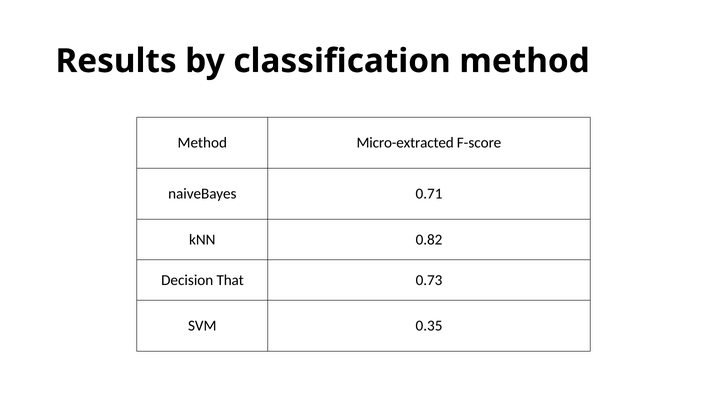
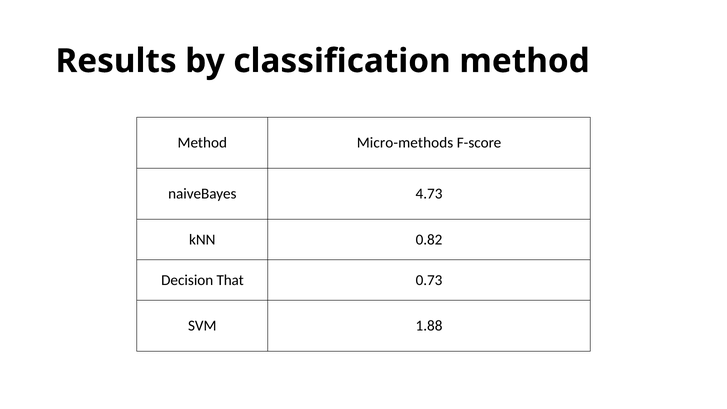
Micro-extracted: Micro-extracted -> Micro-methods
0.71: 0.71 -> 4.73
0.35: 0.35 -> 1.88
